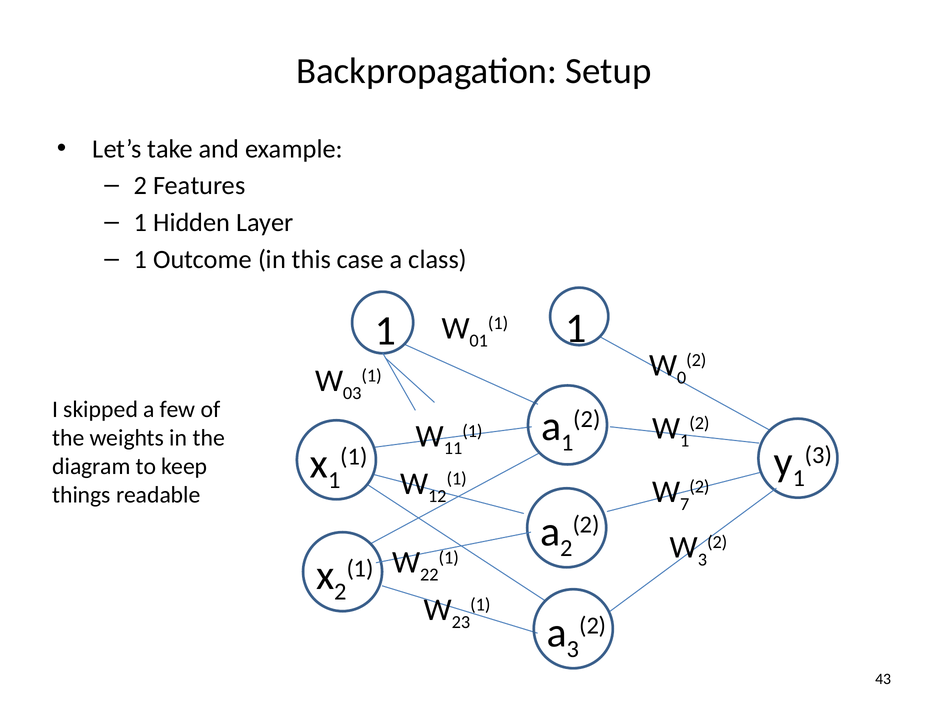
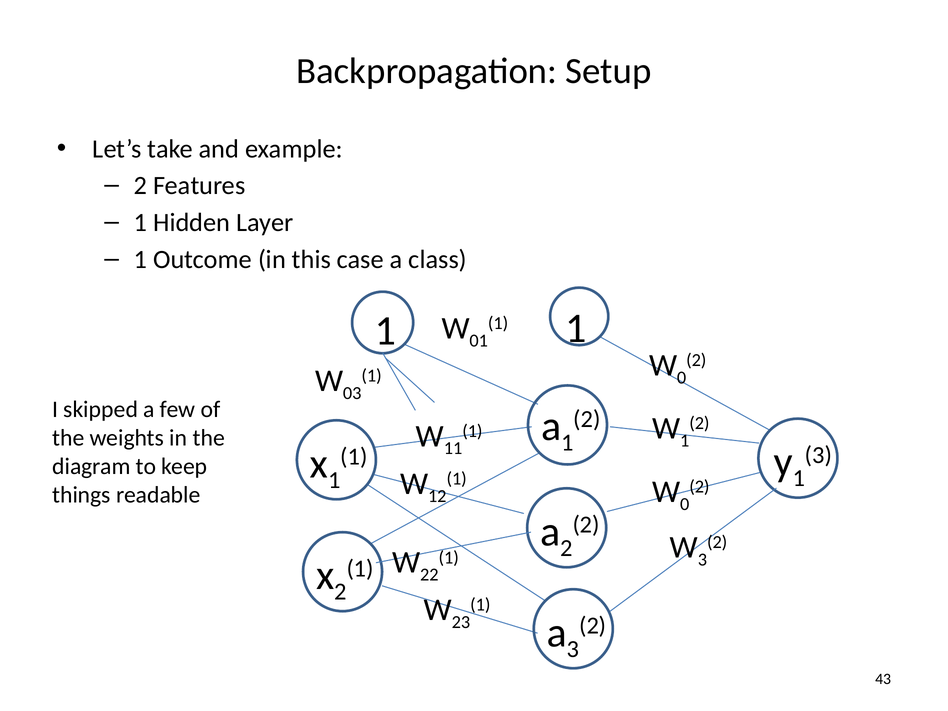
7 at (685, 504): 7 -> 0
